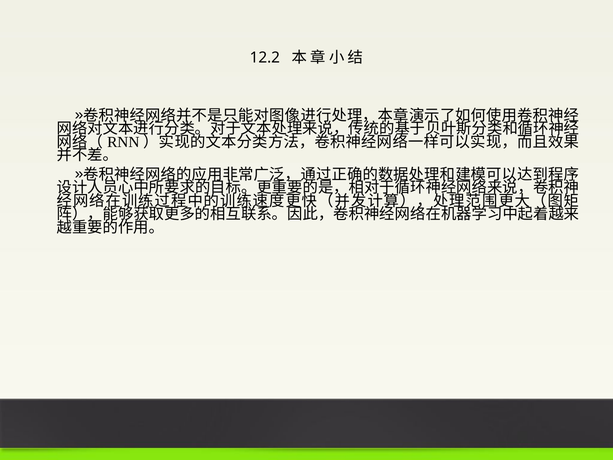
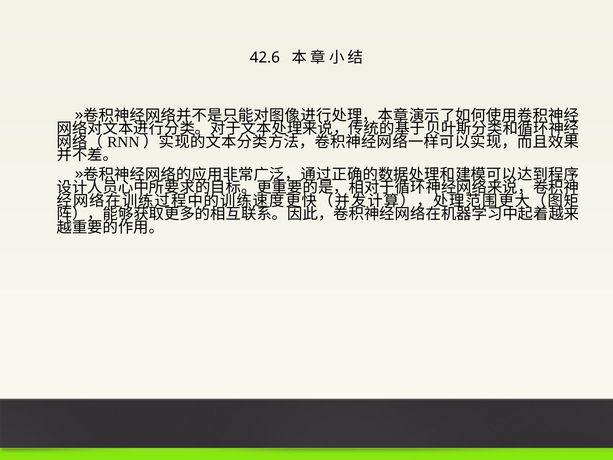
12.2: 12.2 -> 42.6
